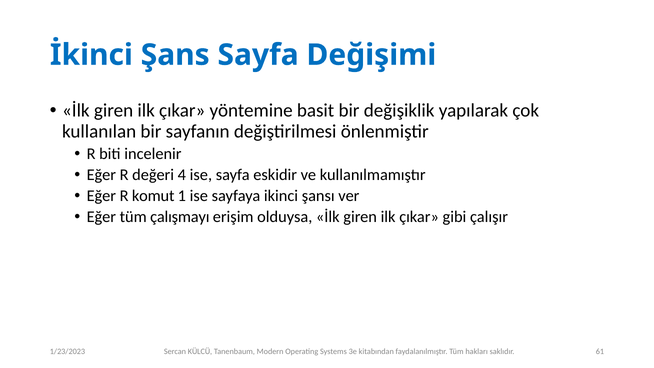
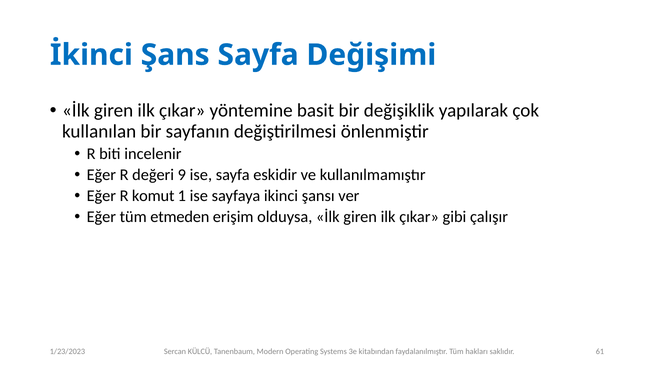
4: 4 -> 9
çalışmayı: çalışmayı -> etmeden
